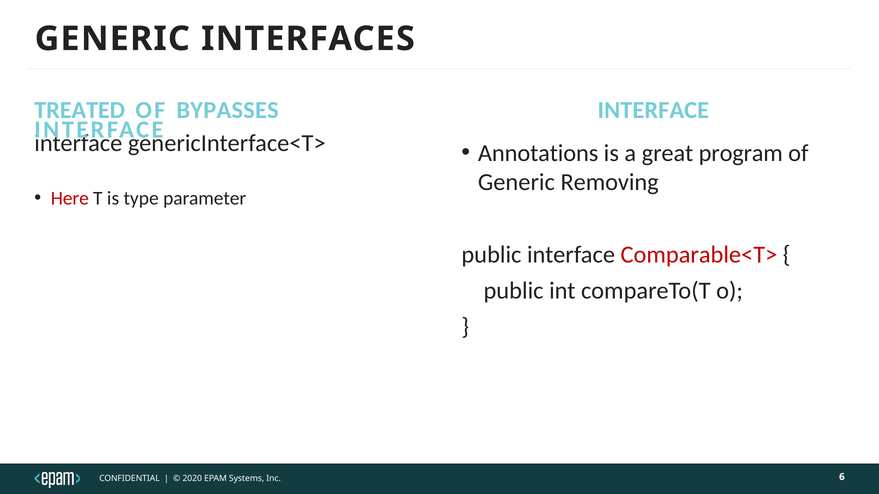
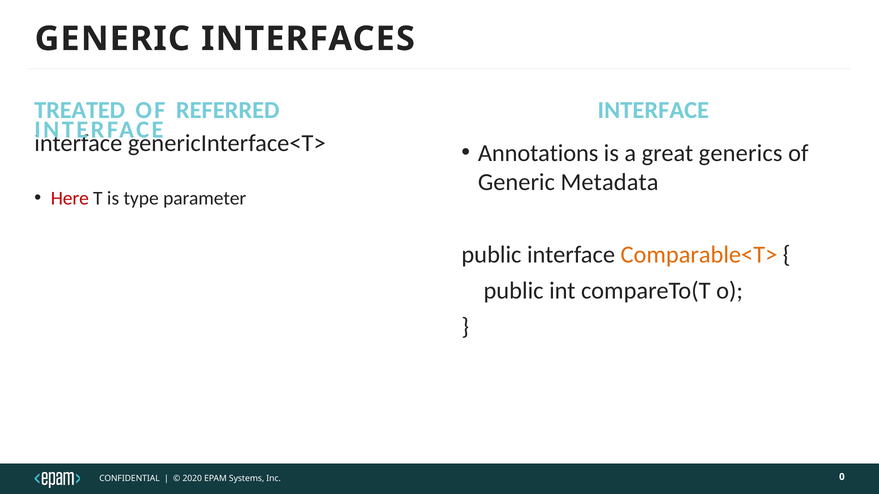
BYPASSES: BYPASSES -> REFERRED
program: program -> generics
Removing: Removing -> Metadata
Comparable<T> colour: red -> orange
6: 6 -> 0
